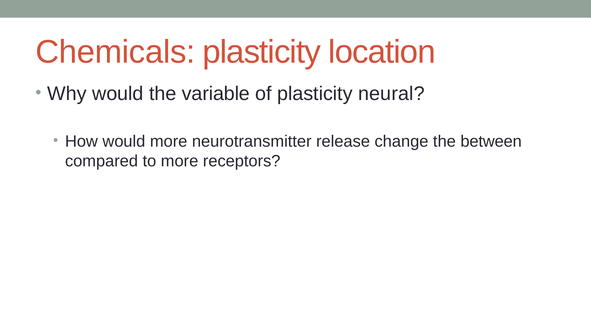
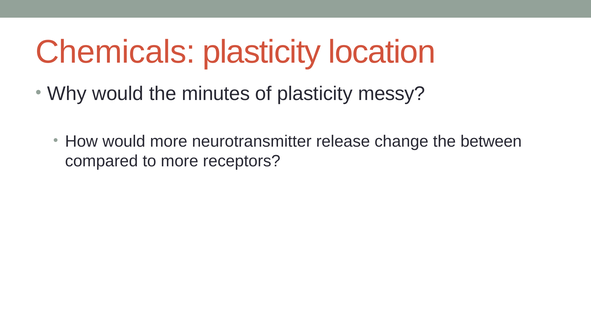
variable: variable -> minutes
neural: neural -> messy
